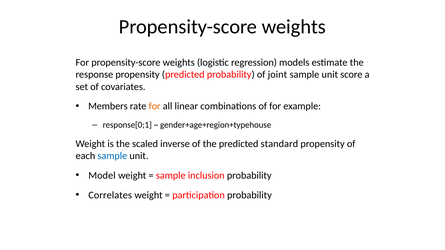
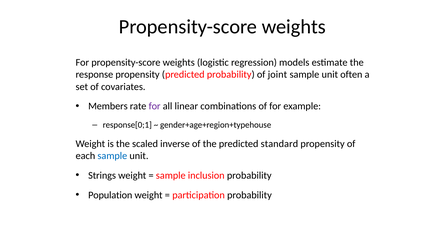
score: score -> often
for at (155, 106) colour: orange -> purple
Model: Model -> Strings
Correlates: Correlates -> Population
